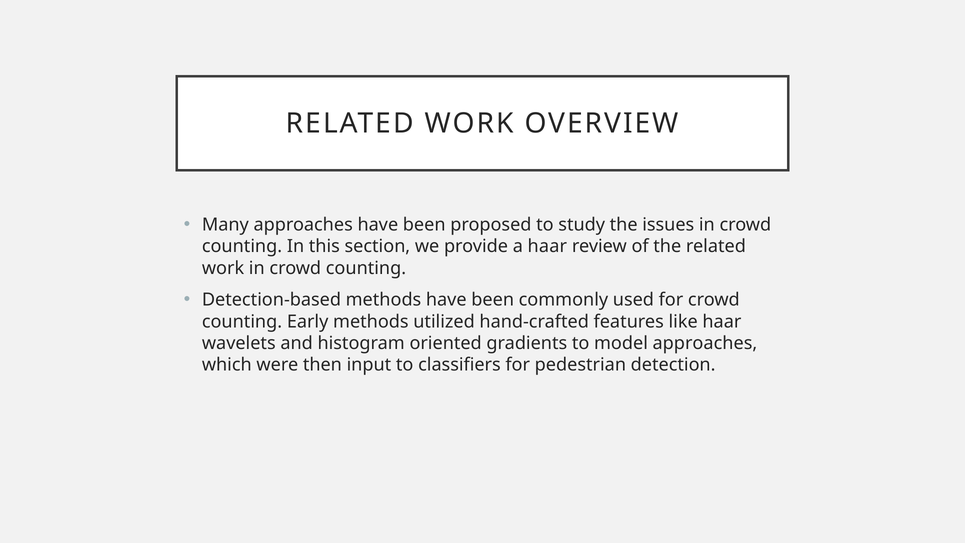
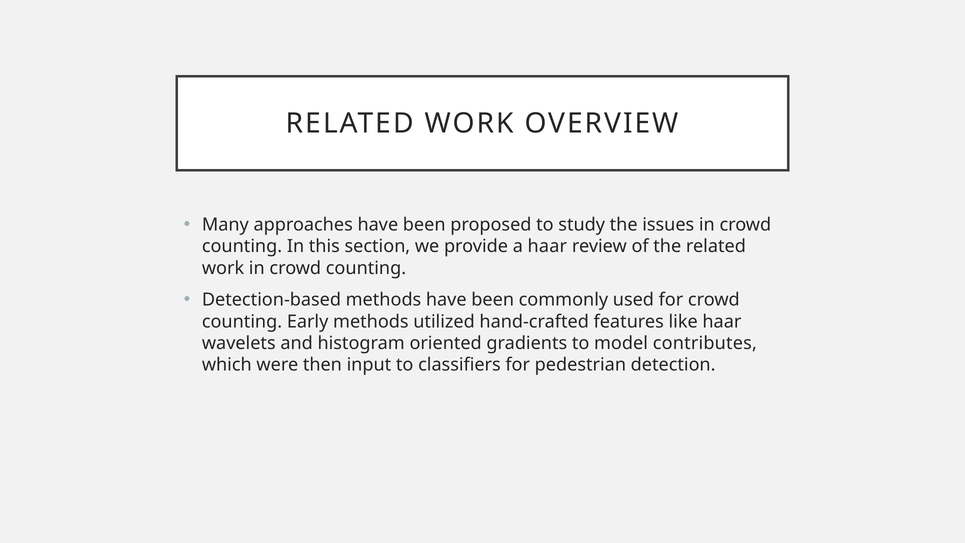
model approaches: approaches -> contributes
